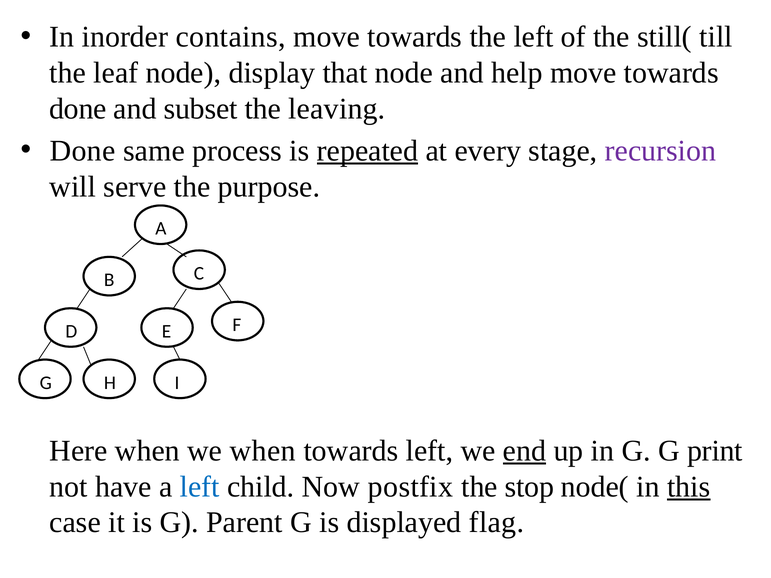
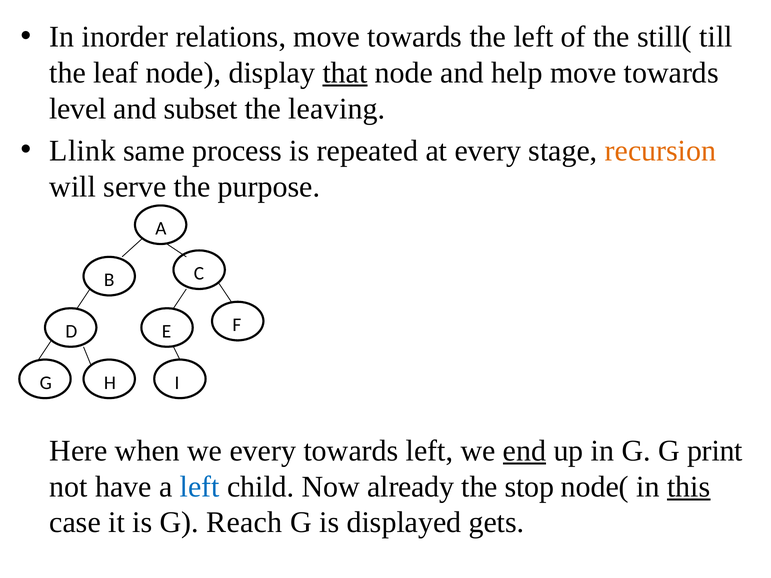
contains: contains -> relations
that underline: none -> present
done at (78, 109): done -> level
Done at (83, 151): Done -> Llink
repeated underline: present -> none
recursion colour: purple -> orange
we when: when -> every
postfix: postfix -> already
Parent: Parent -> Reach
flag: flag -> gets
